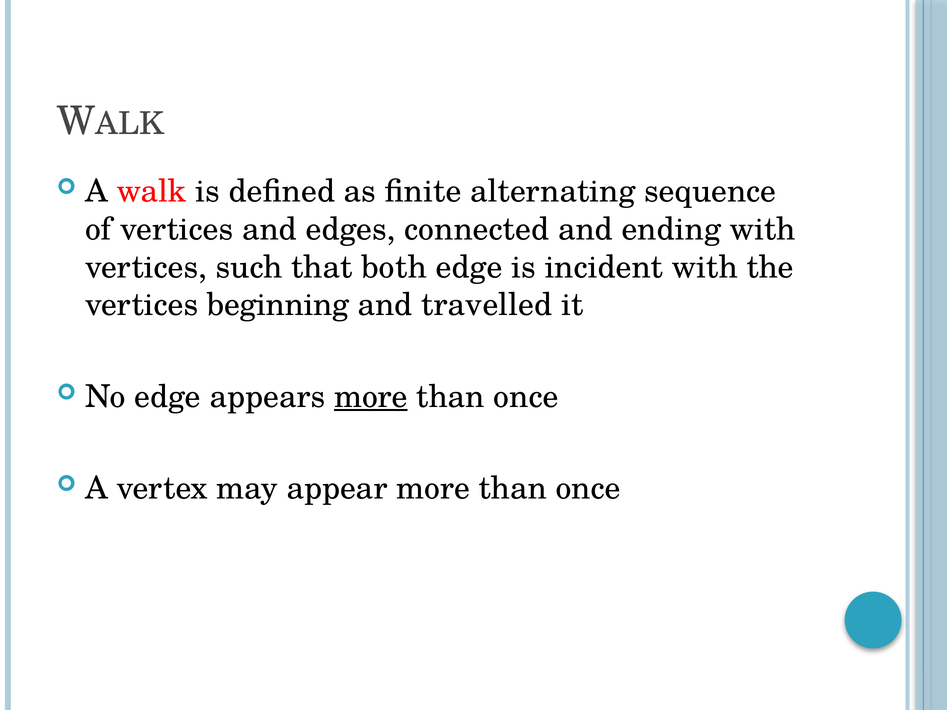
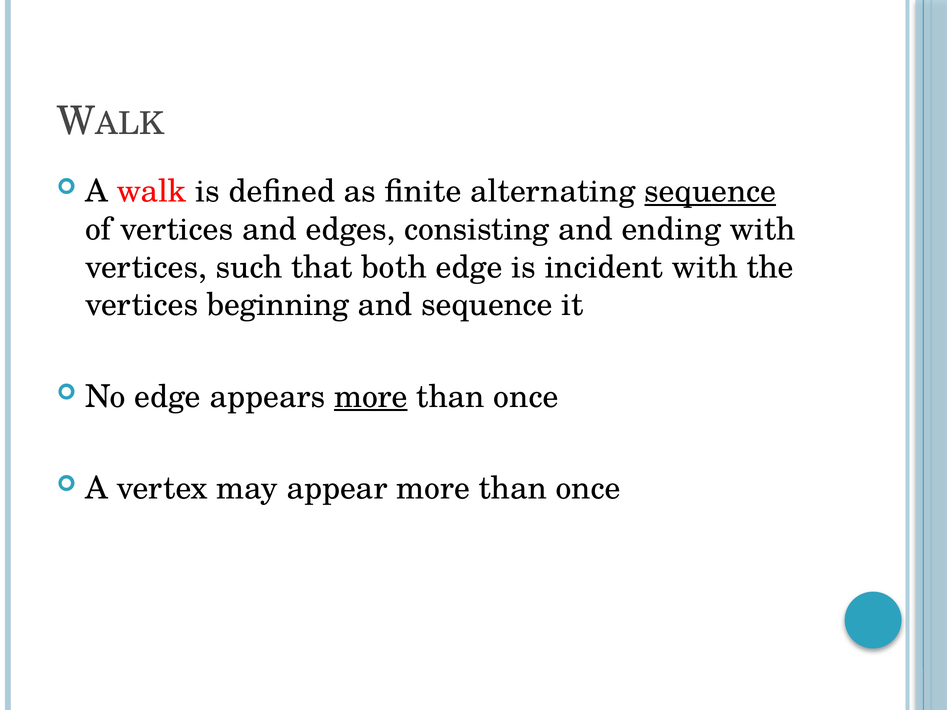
sequence at (710, 192) underline: none -> present
connected: connected -> consisting
and travelled: travelled -> sequence
